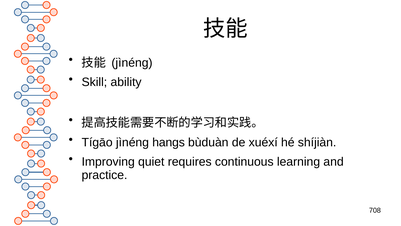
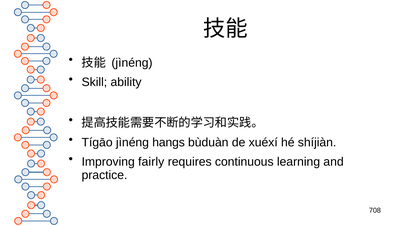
quiet: quiet -> fairly
